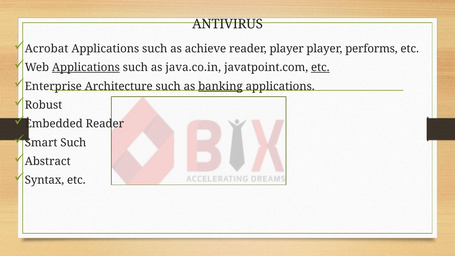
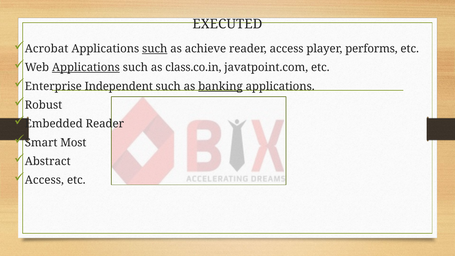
ANTIVIRUS: ANTIVIRUS -> EXECUTED
such at (155, 49) underline: none -> present
reader player: player -> access
java.co.in: java.co.in -> class.co.in
etc at (320, 68) underline: present -> none
Architecture: Architecture -> Independent
Smart Such: Such -> Most
Syntax at (44, 180): Syntax -> Access
